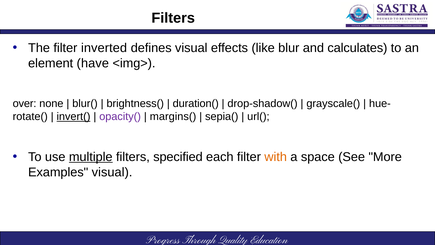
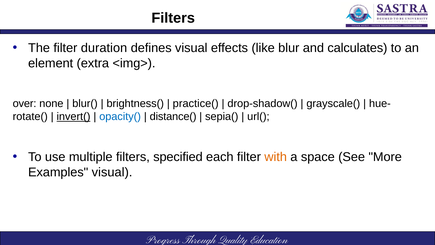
inverted: inverted -> duration
have: have -> extra
duration(: duration( -> practice(
opacity( colour: purple -> blue
margins(: margins( -> distance(
multiple underline: present -> none
